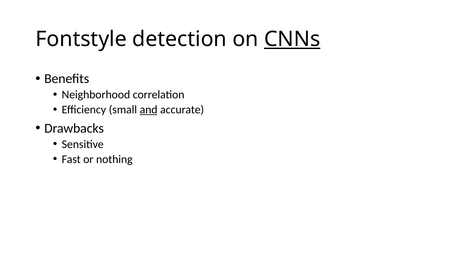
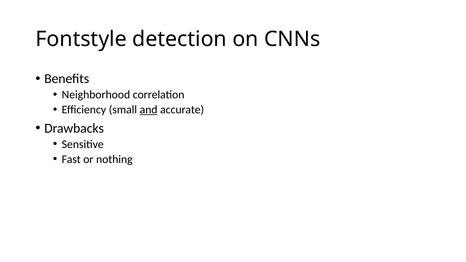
CNNs underline: present -> none
